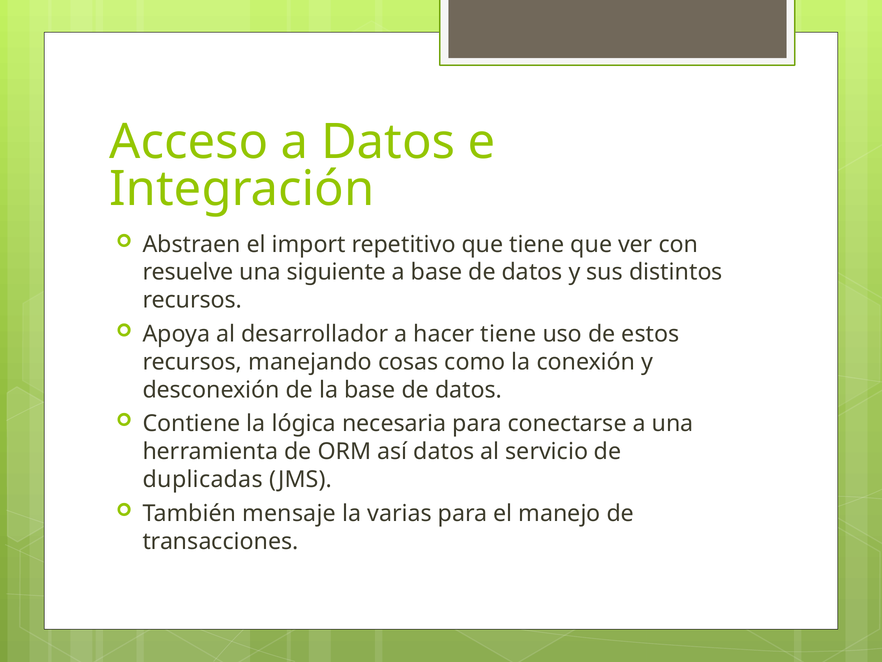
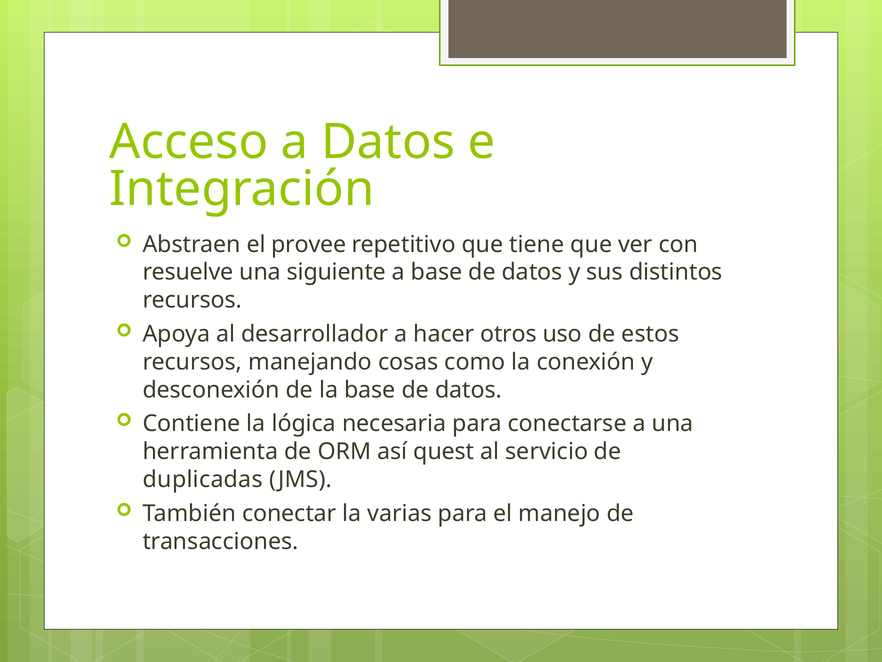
import: import -> provee
hacer tiene: tiene -> otros
así datos: datos -> quest
mensaje: mensaje -> conectar
